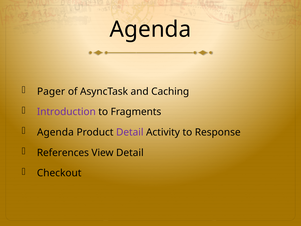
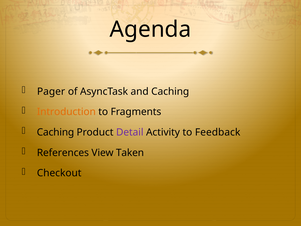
Introduction colour: purple -> orange
Agenda at (55, 132): Agenda -> Caching
Response: Response -> Feedback
View Detail: Detail -> Taken
